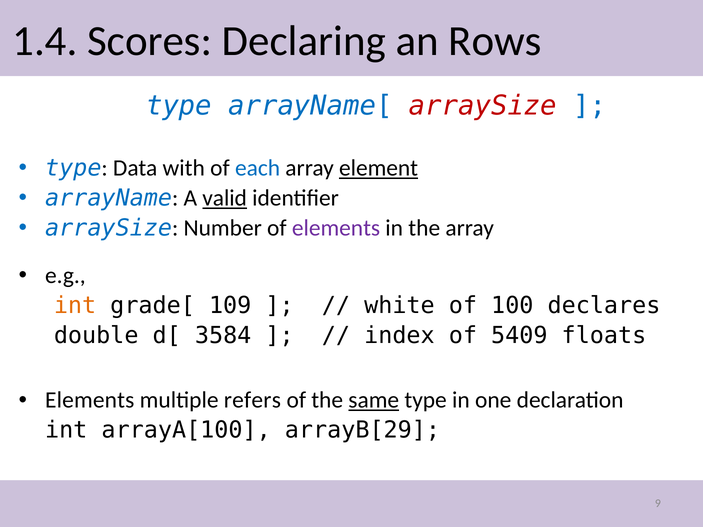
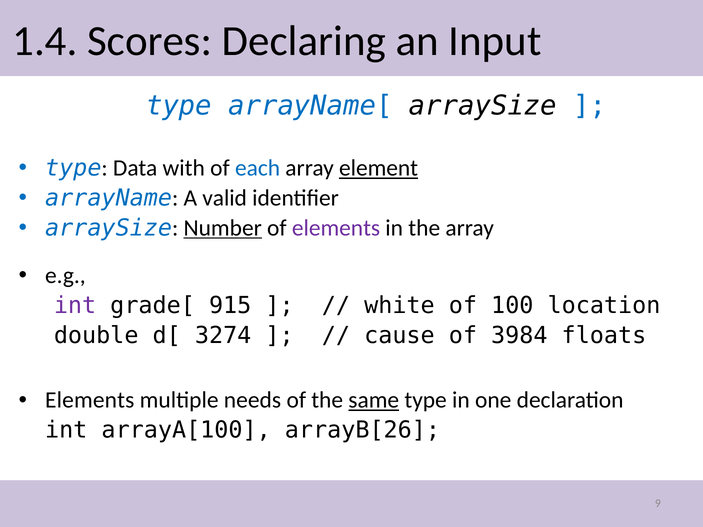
Rows: Rows -> Input
arraySize at (483, 106) colour: red -> black
valid underline: present -> none
Number underline: none -> present
int at (75, 305) colour: orange -> purple
109: 109 -> 915
declares: declares -> location
3584: 3584 -> 3274
index: index -> cause
5409: 5409 -> 3984
refers: refers -> needs
arrayB[29: arrayB[29 -> arrayB[26
